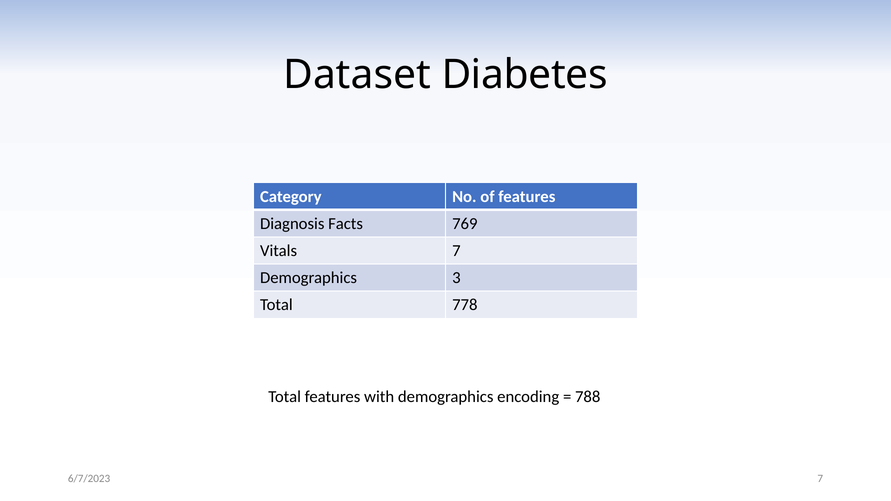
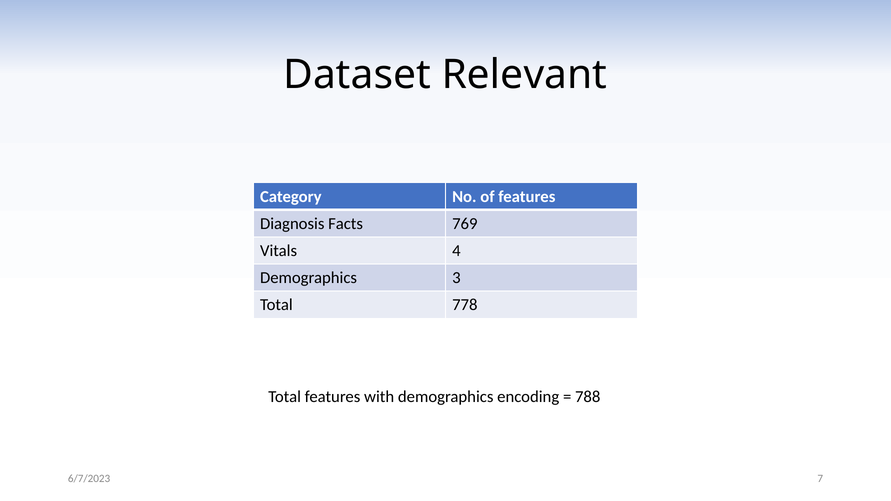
Diabetes: Diabetes -> Relevant
Vitals 7: 7 -> 4
